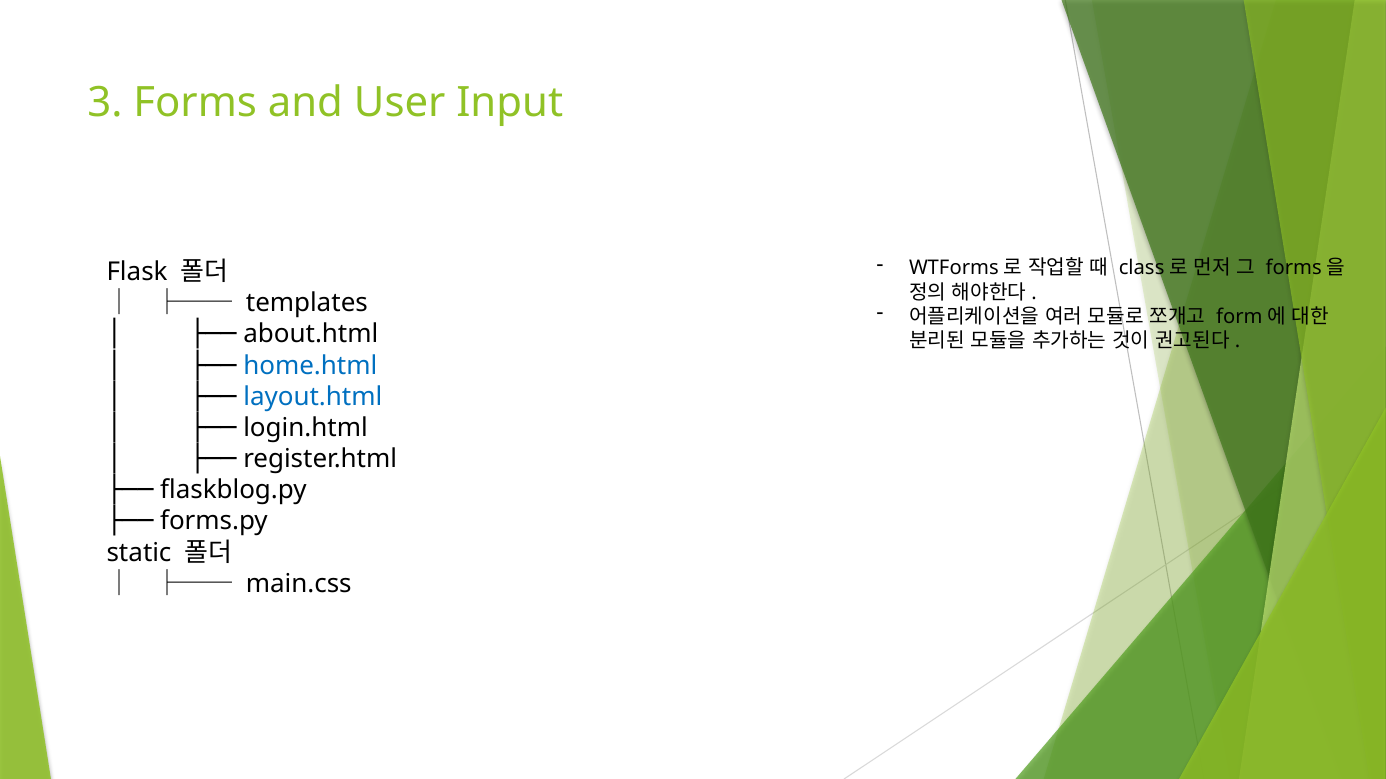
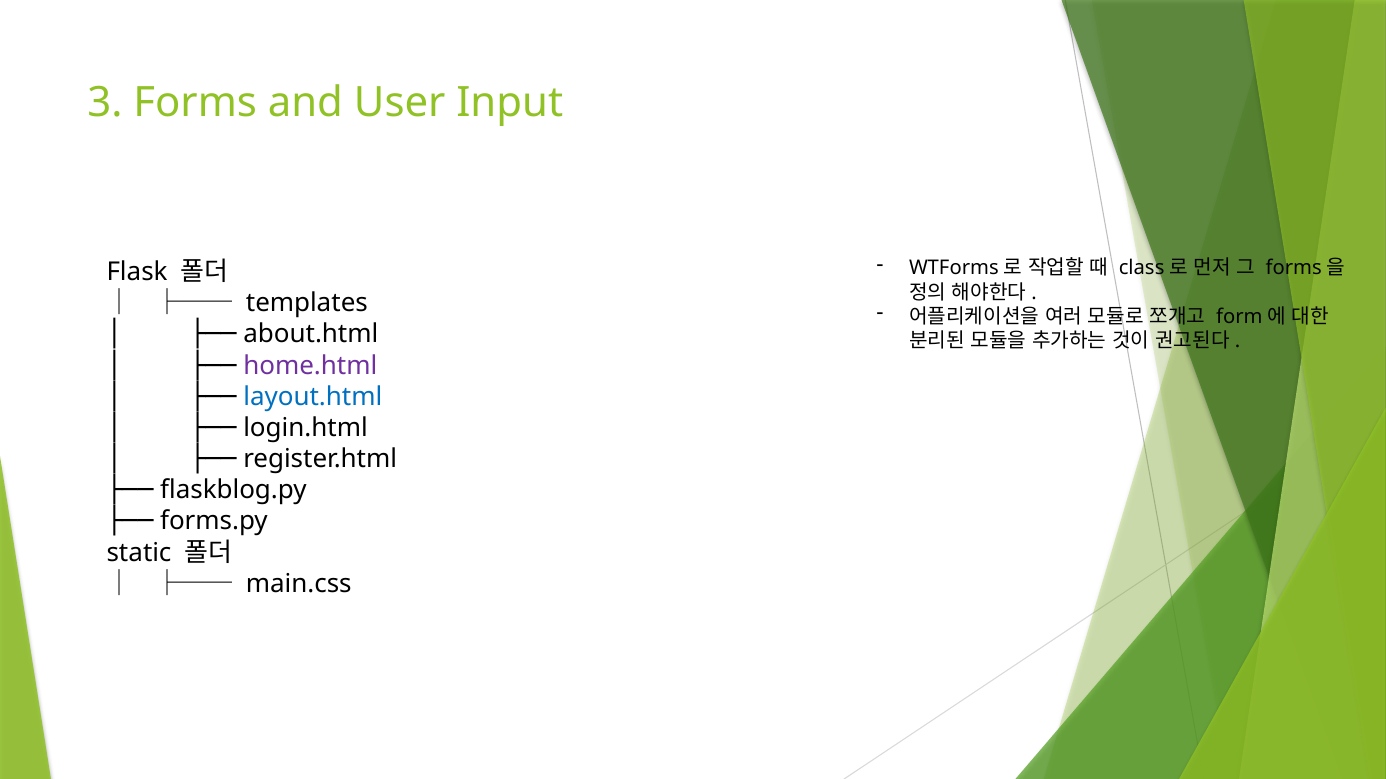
home.html colour: blue -> purple
